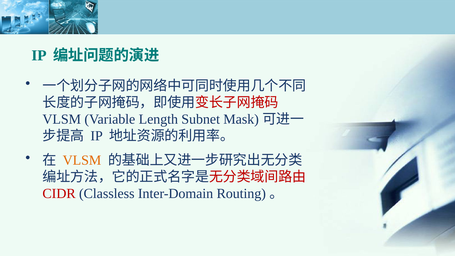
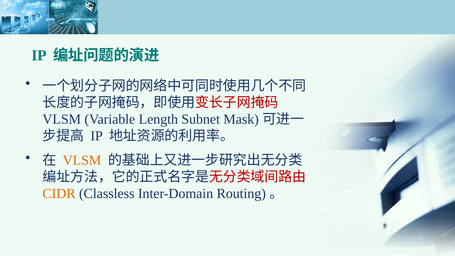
CIDR colour: red -> orange
